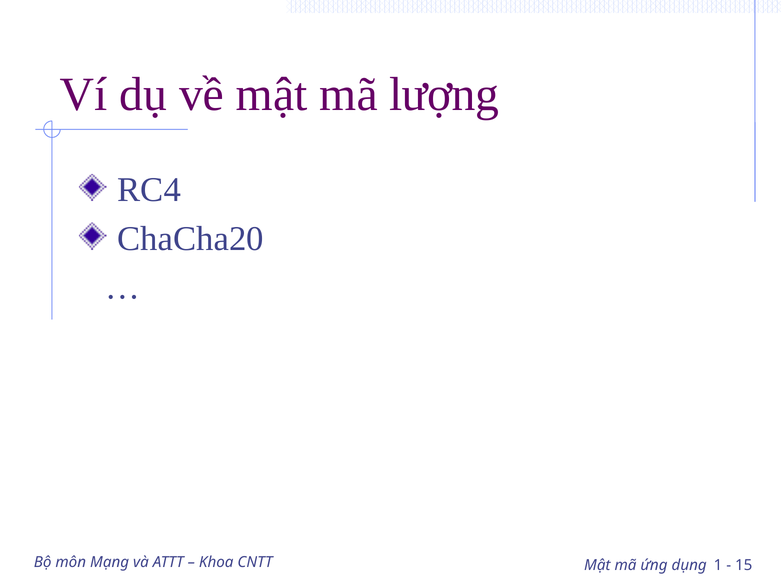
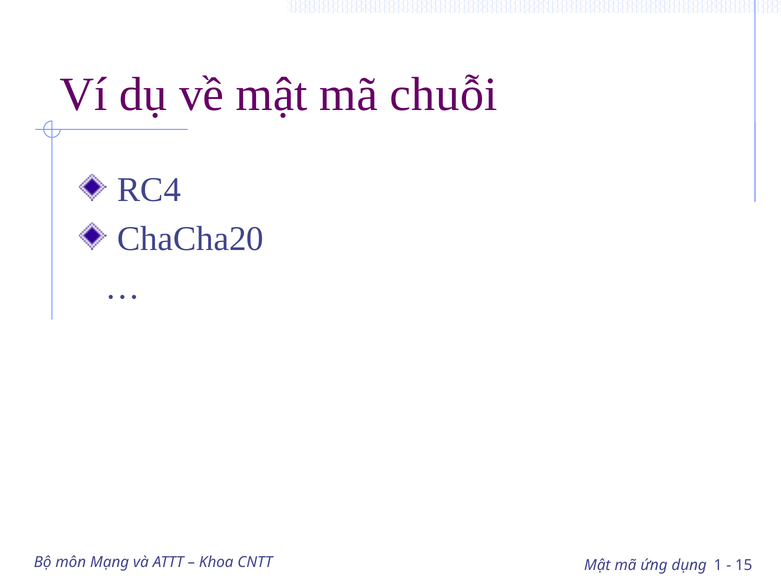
lượng: lượng -> chuỗi
